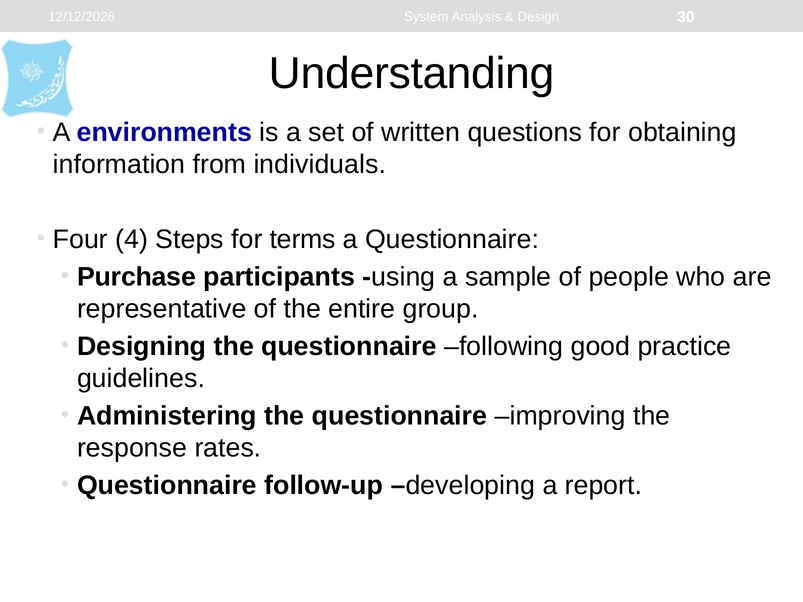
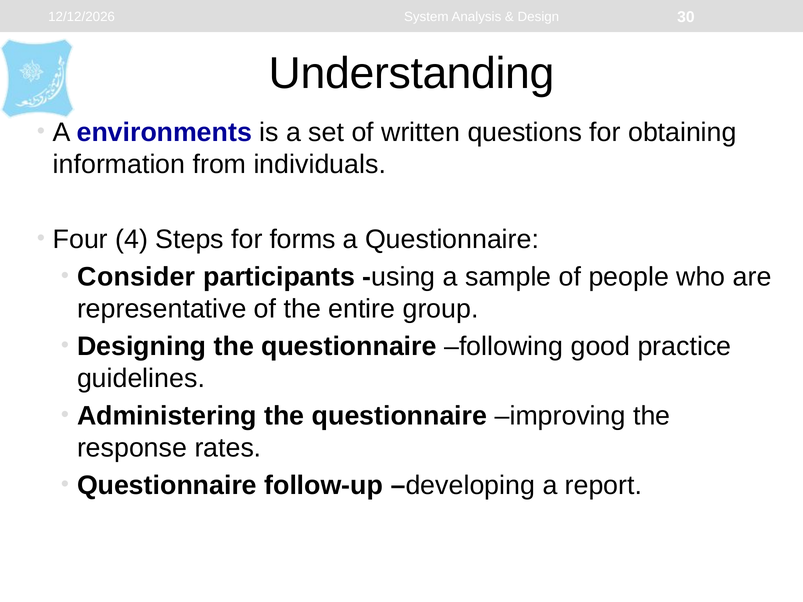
terms: terms -> forms
Purchase: Purchase -> Consider
